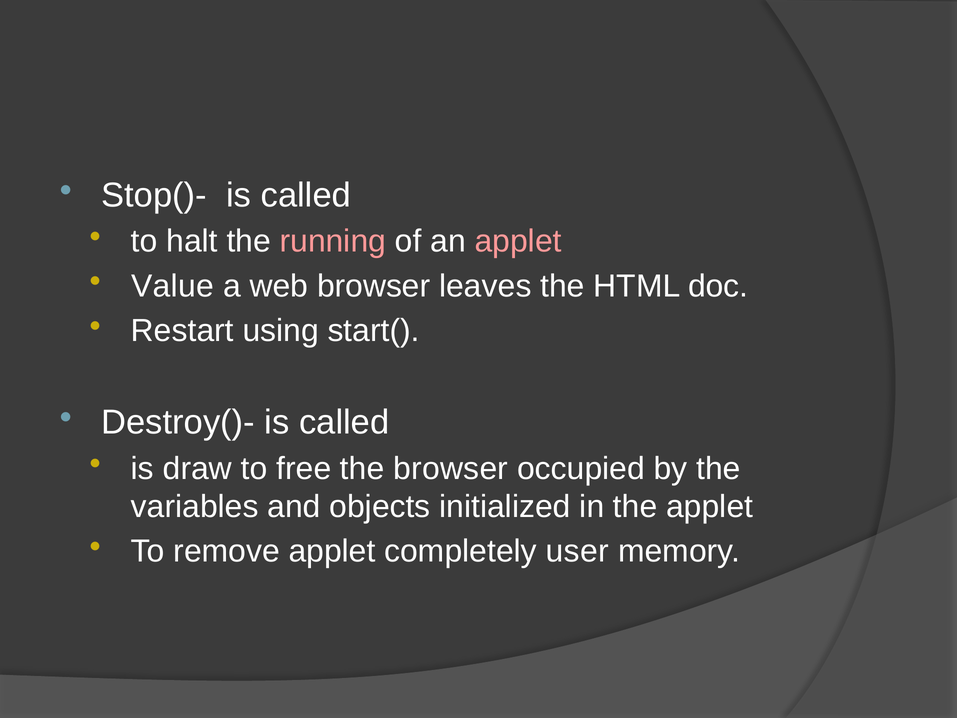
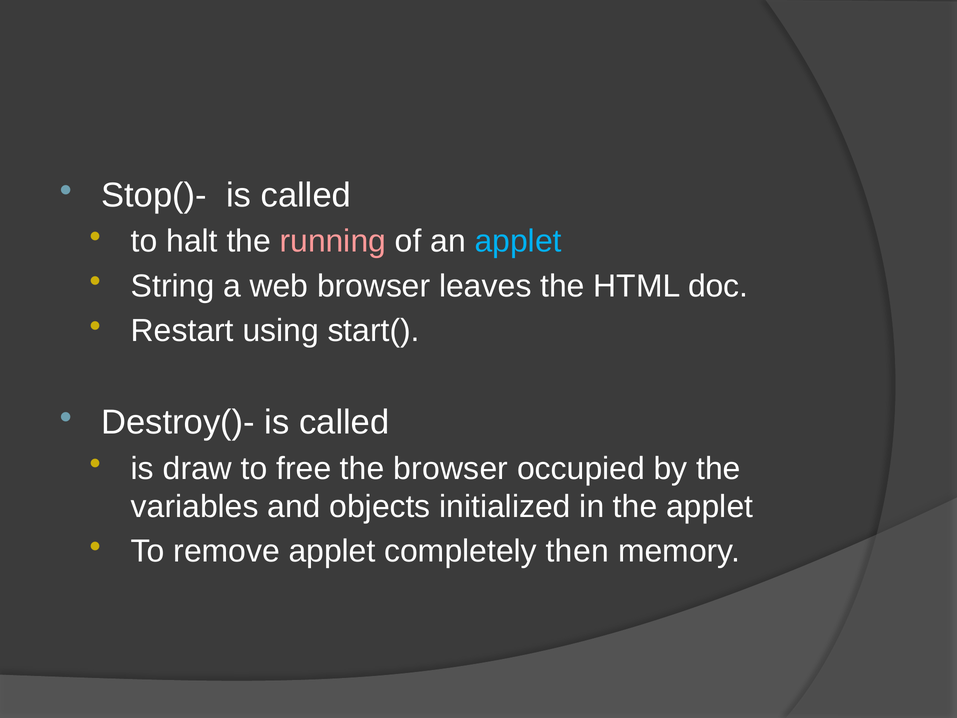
applet at (518, 241) colour: pink -> light blue
Value: Value -> String
user: user -> then
